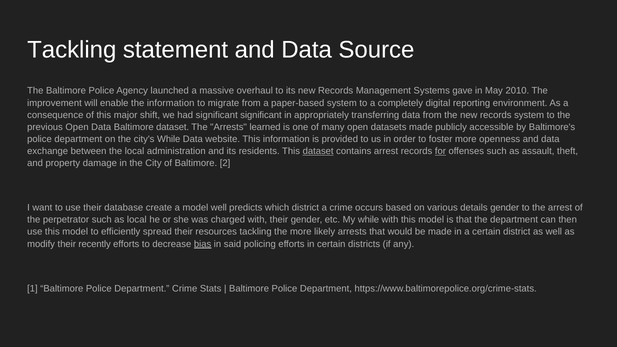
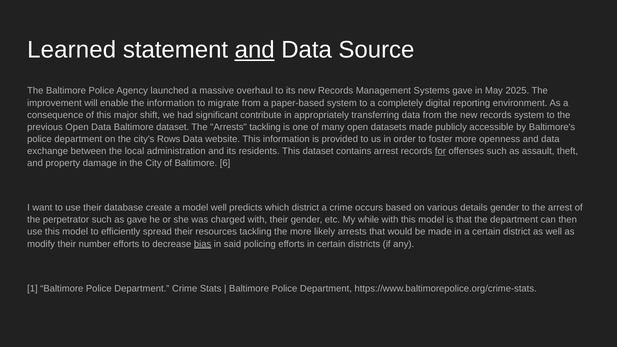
Tackling at (72, 50): Tackling -> Learned
and at (255, 50) underline: none -> present
2010: 2010 -> 2025
significant significant: significant -> contribute
Arrests learned: learned -> tackling
city's While: While -> Rows
dataset at (318, 151) underline: present -> none
2: 2 -> 6
as local: local -> gave
recently: recently -> number
